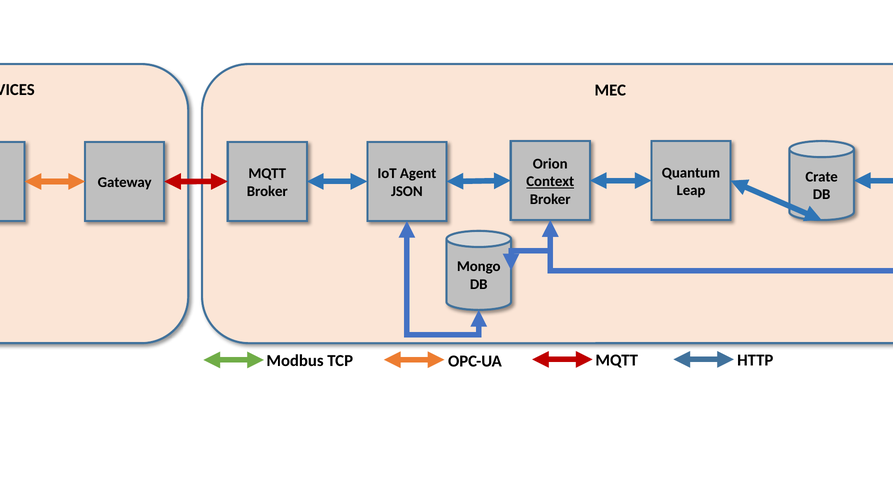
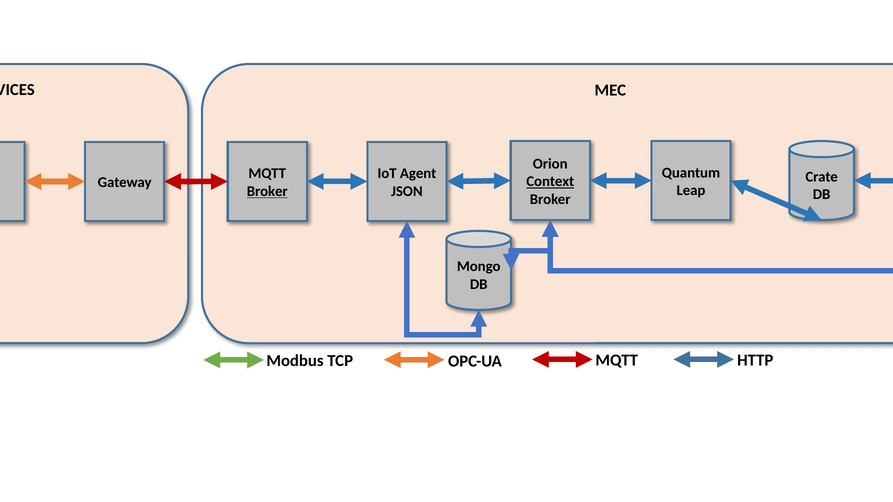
Broker at (267, 192) underline: none -> present
